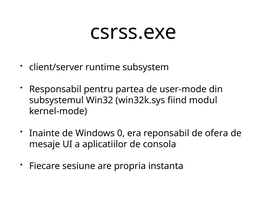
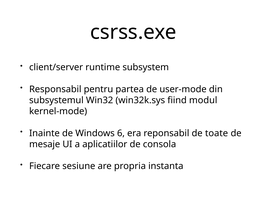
0: 0 -> 6
ofera: ofera -> toate
